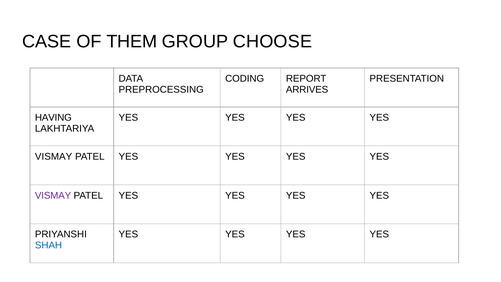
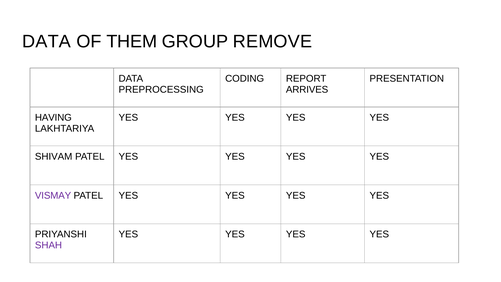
CASE at (47, 42): CASE -> DATA
CHOOSE: CHOOSE -> REMOVE
VISMAY at (54, 156): VISMAY -> SHIVAM
SHAH colour: blue -> purple
